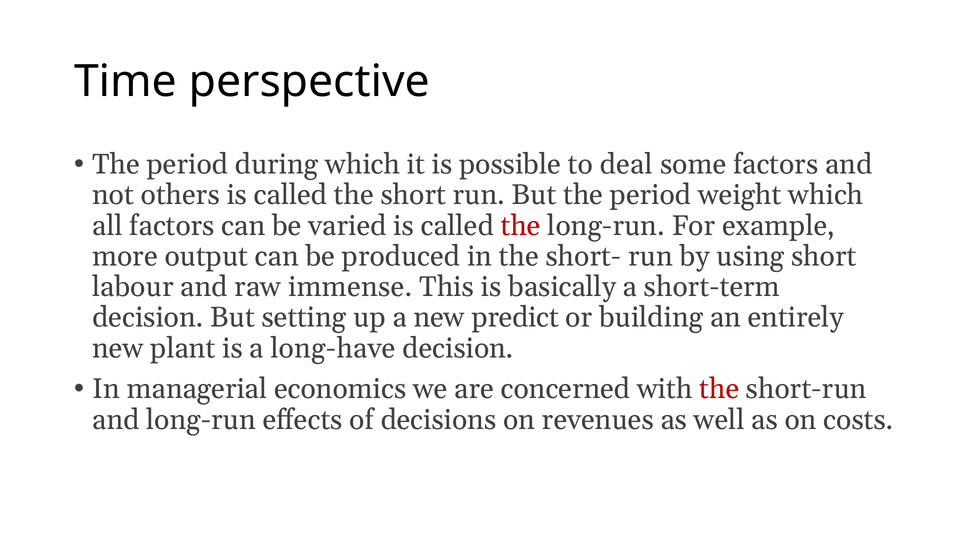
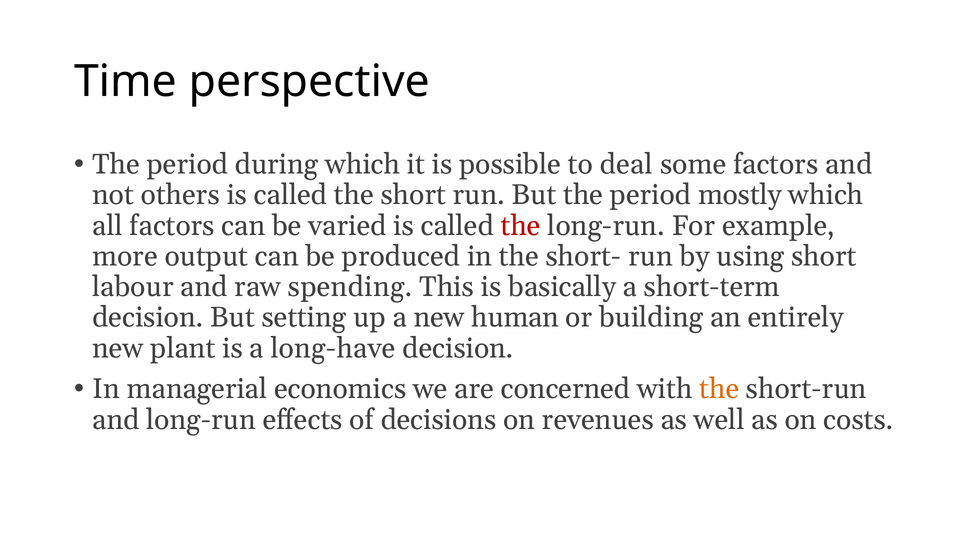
weight: weight -> mostly
immense: immense -> spending
predict: predict -> human
the at (719, 389) colour: red -> orange
